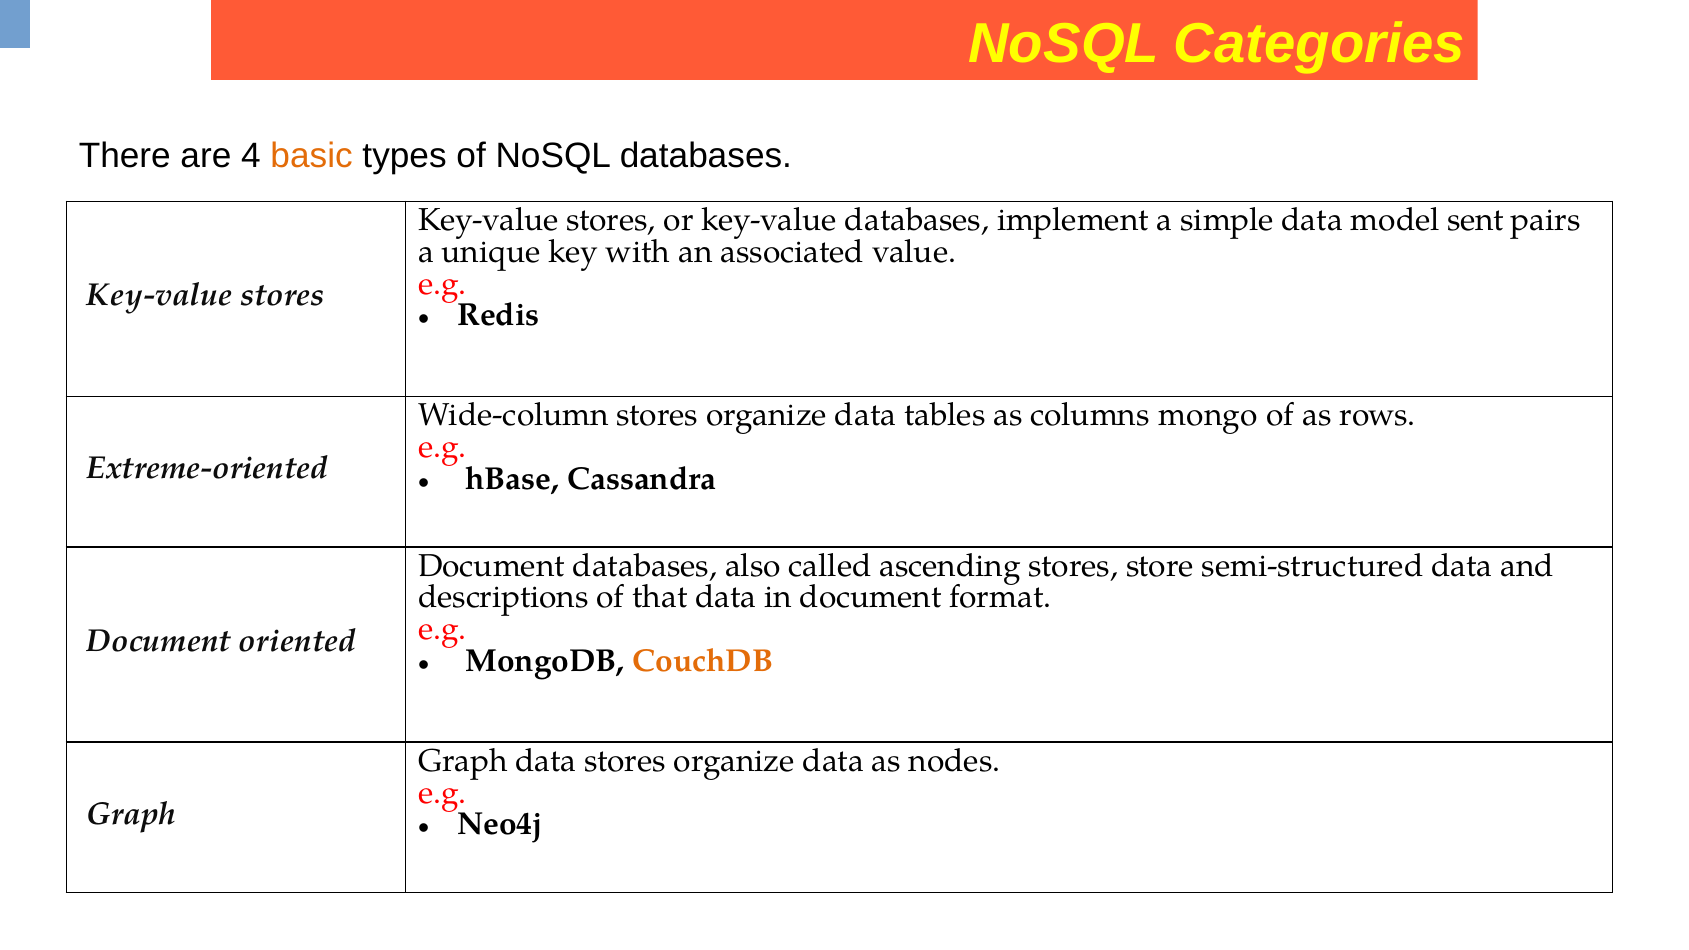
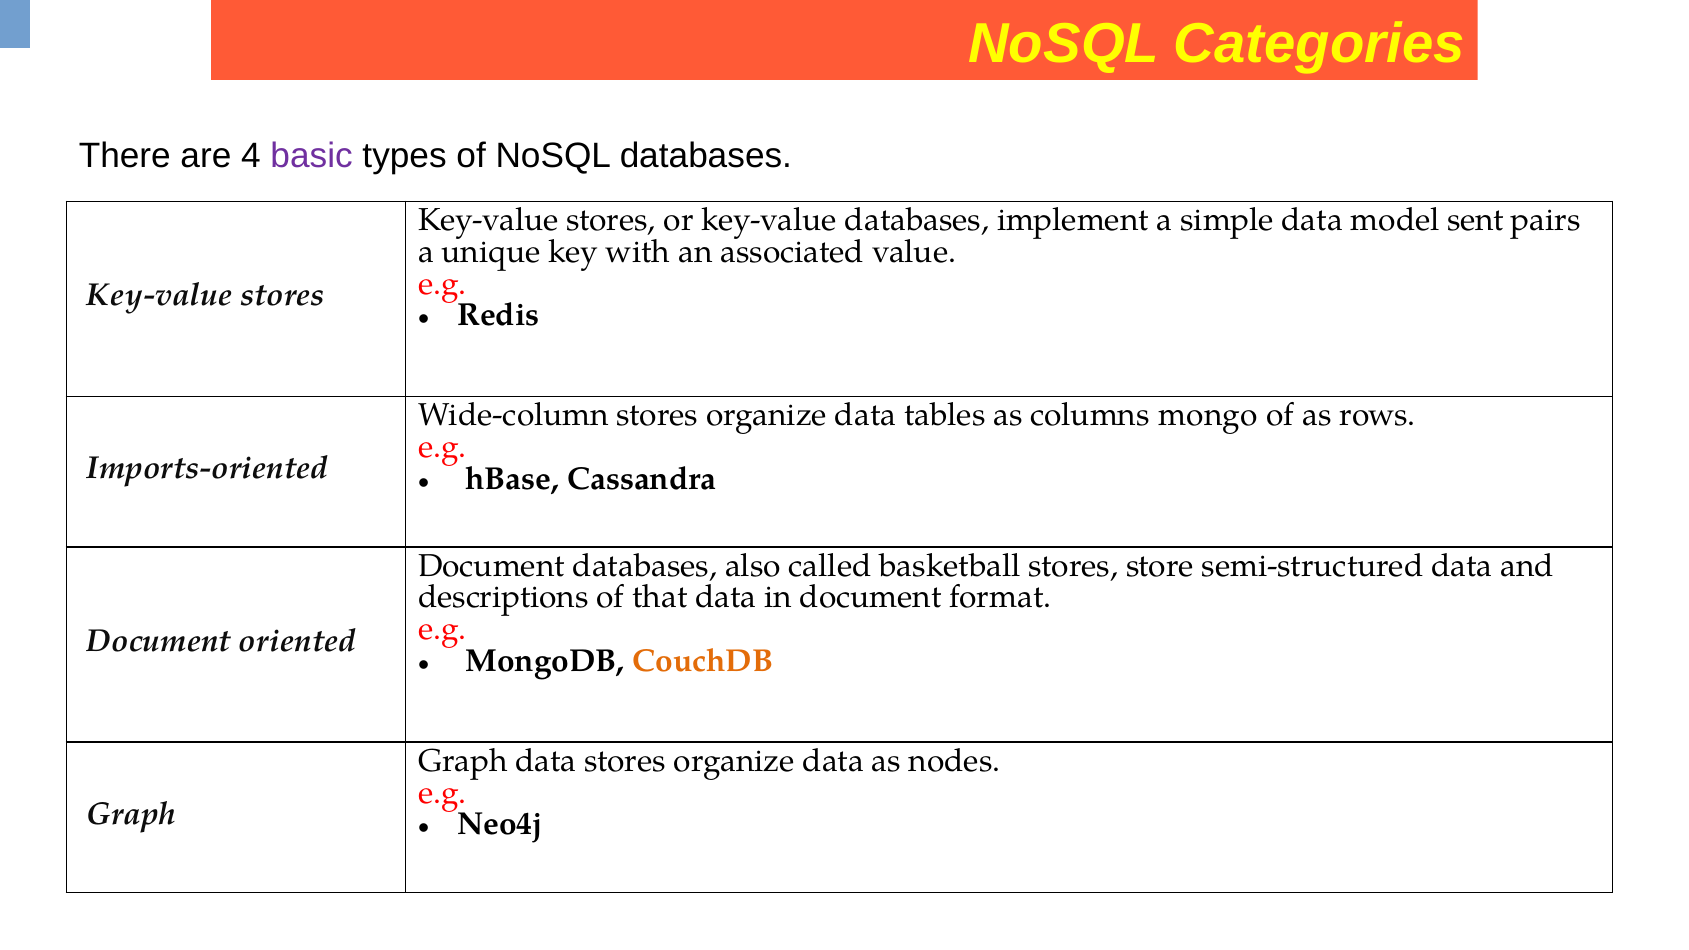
basic colour: orange -> purple
Extreme-oriented: Extreme-oriented -> Imports-oriented
ascending: ascending -> basketball
